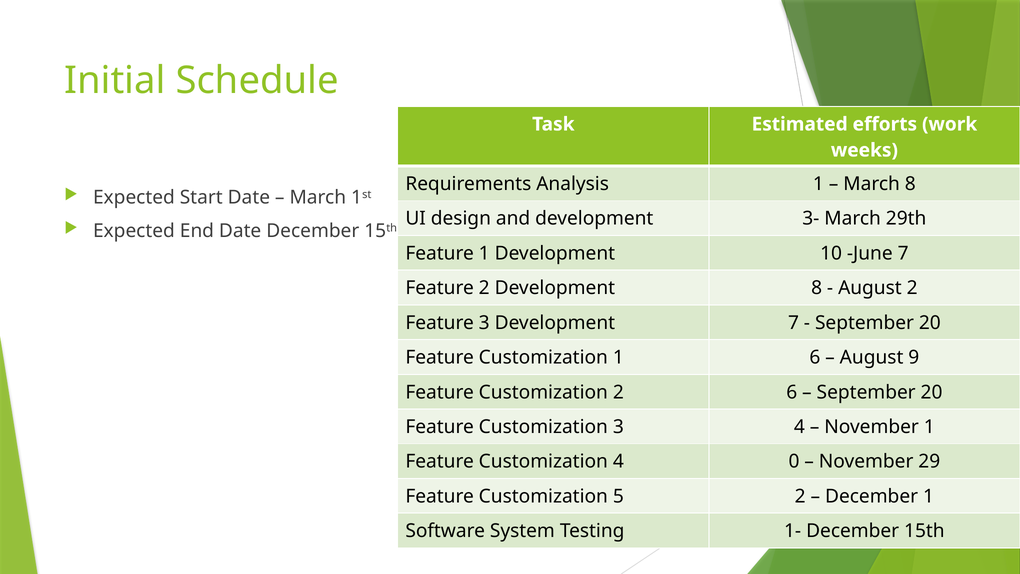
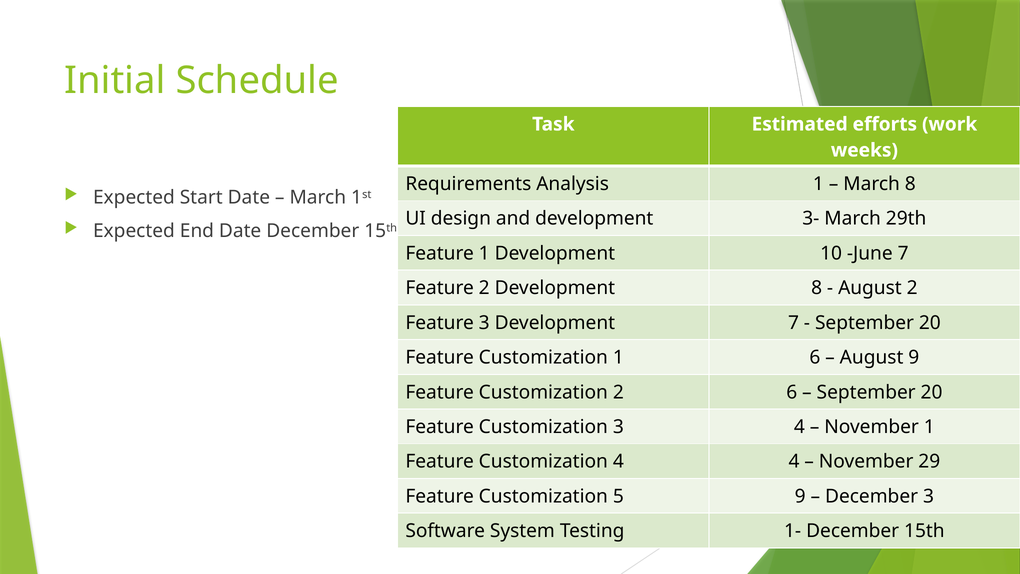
4 0: 0 -> 4
5 2: 2 -> 9
December 1: 1 -> 3
